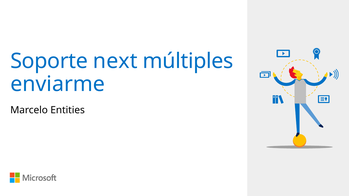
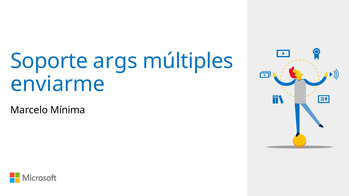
next: next -> args
Entities: Entities -> Mínima
